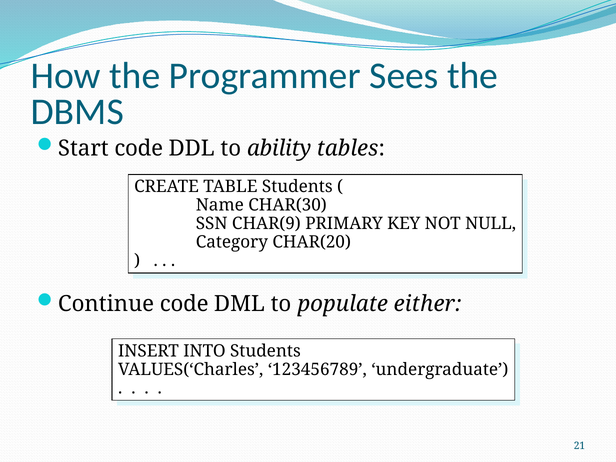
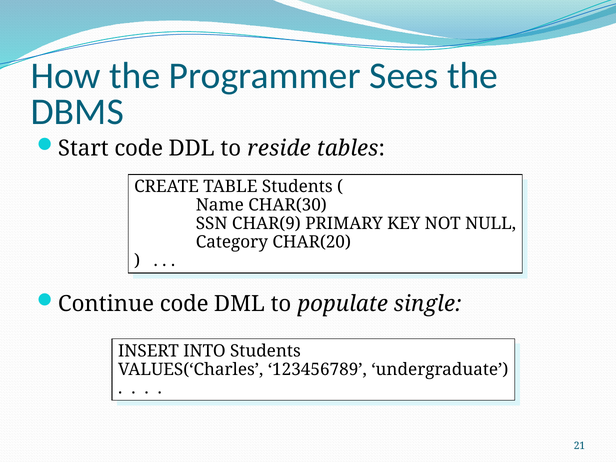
ability: ability -> reside
either: either -> single
